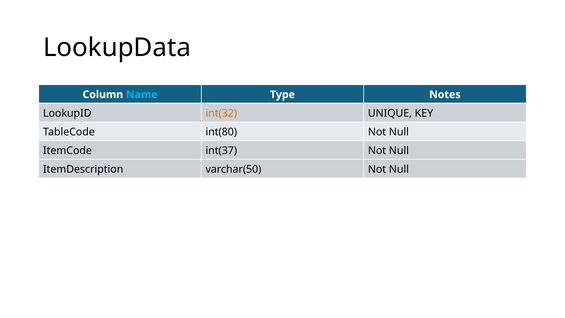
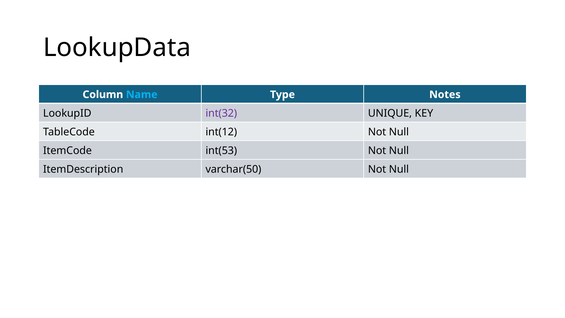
int(32 colour: orange -> purple
int(80: int(80 -> int(12
int(37: int(37 -> int(53
